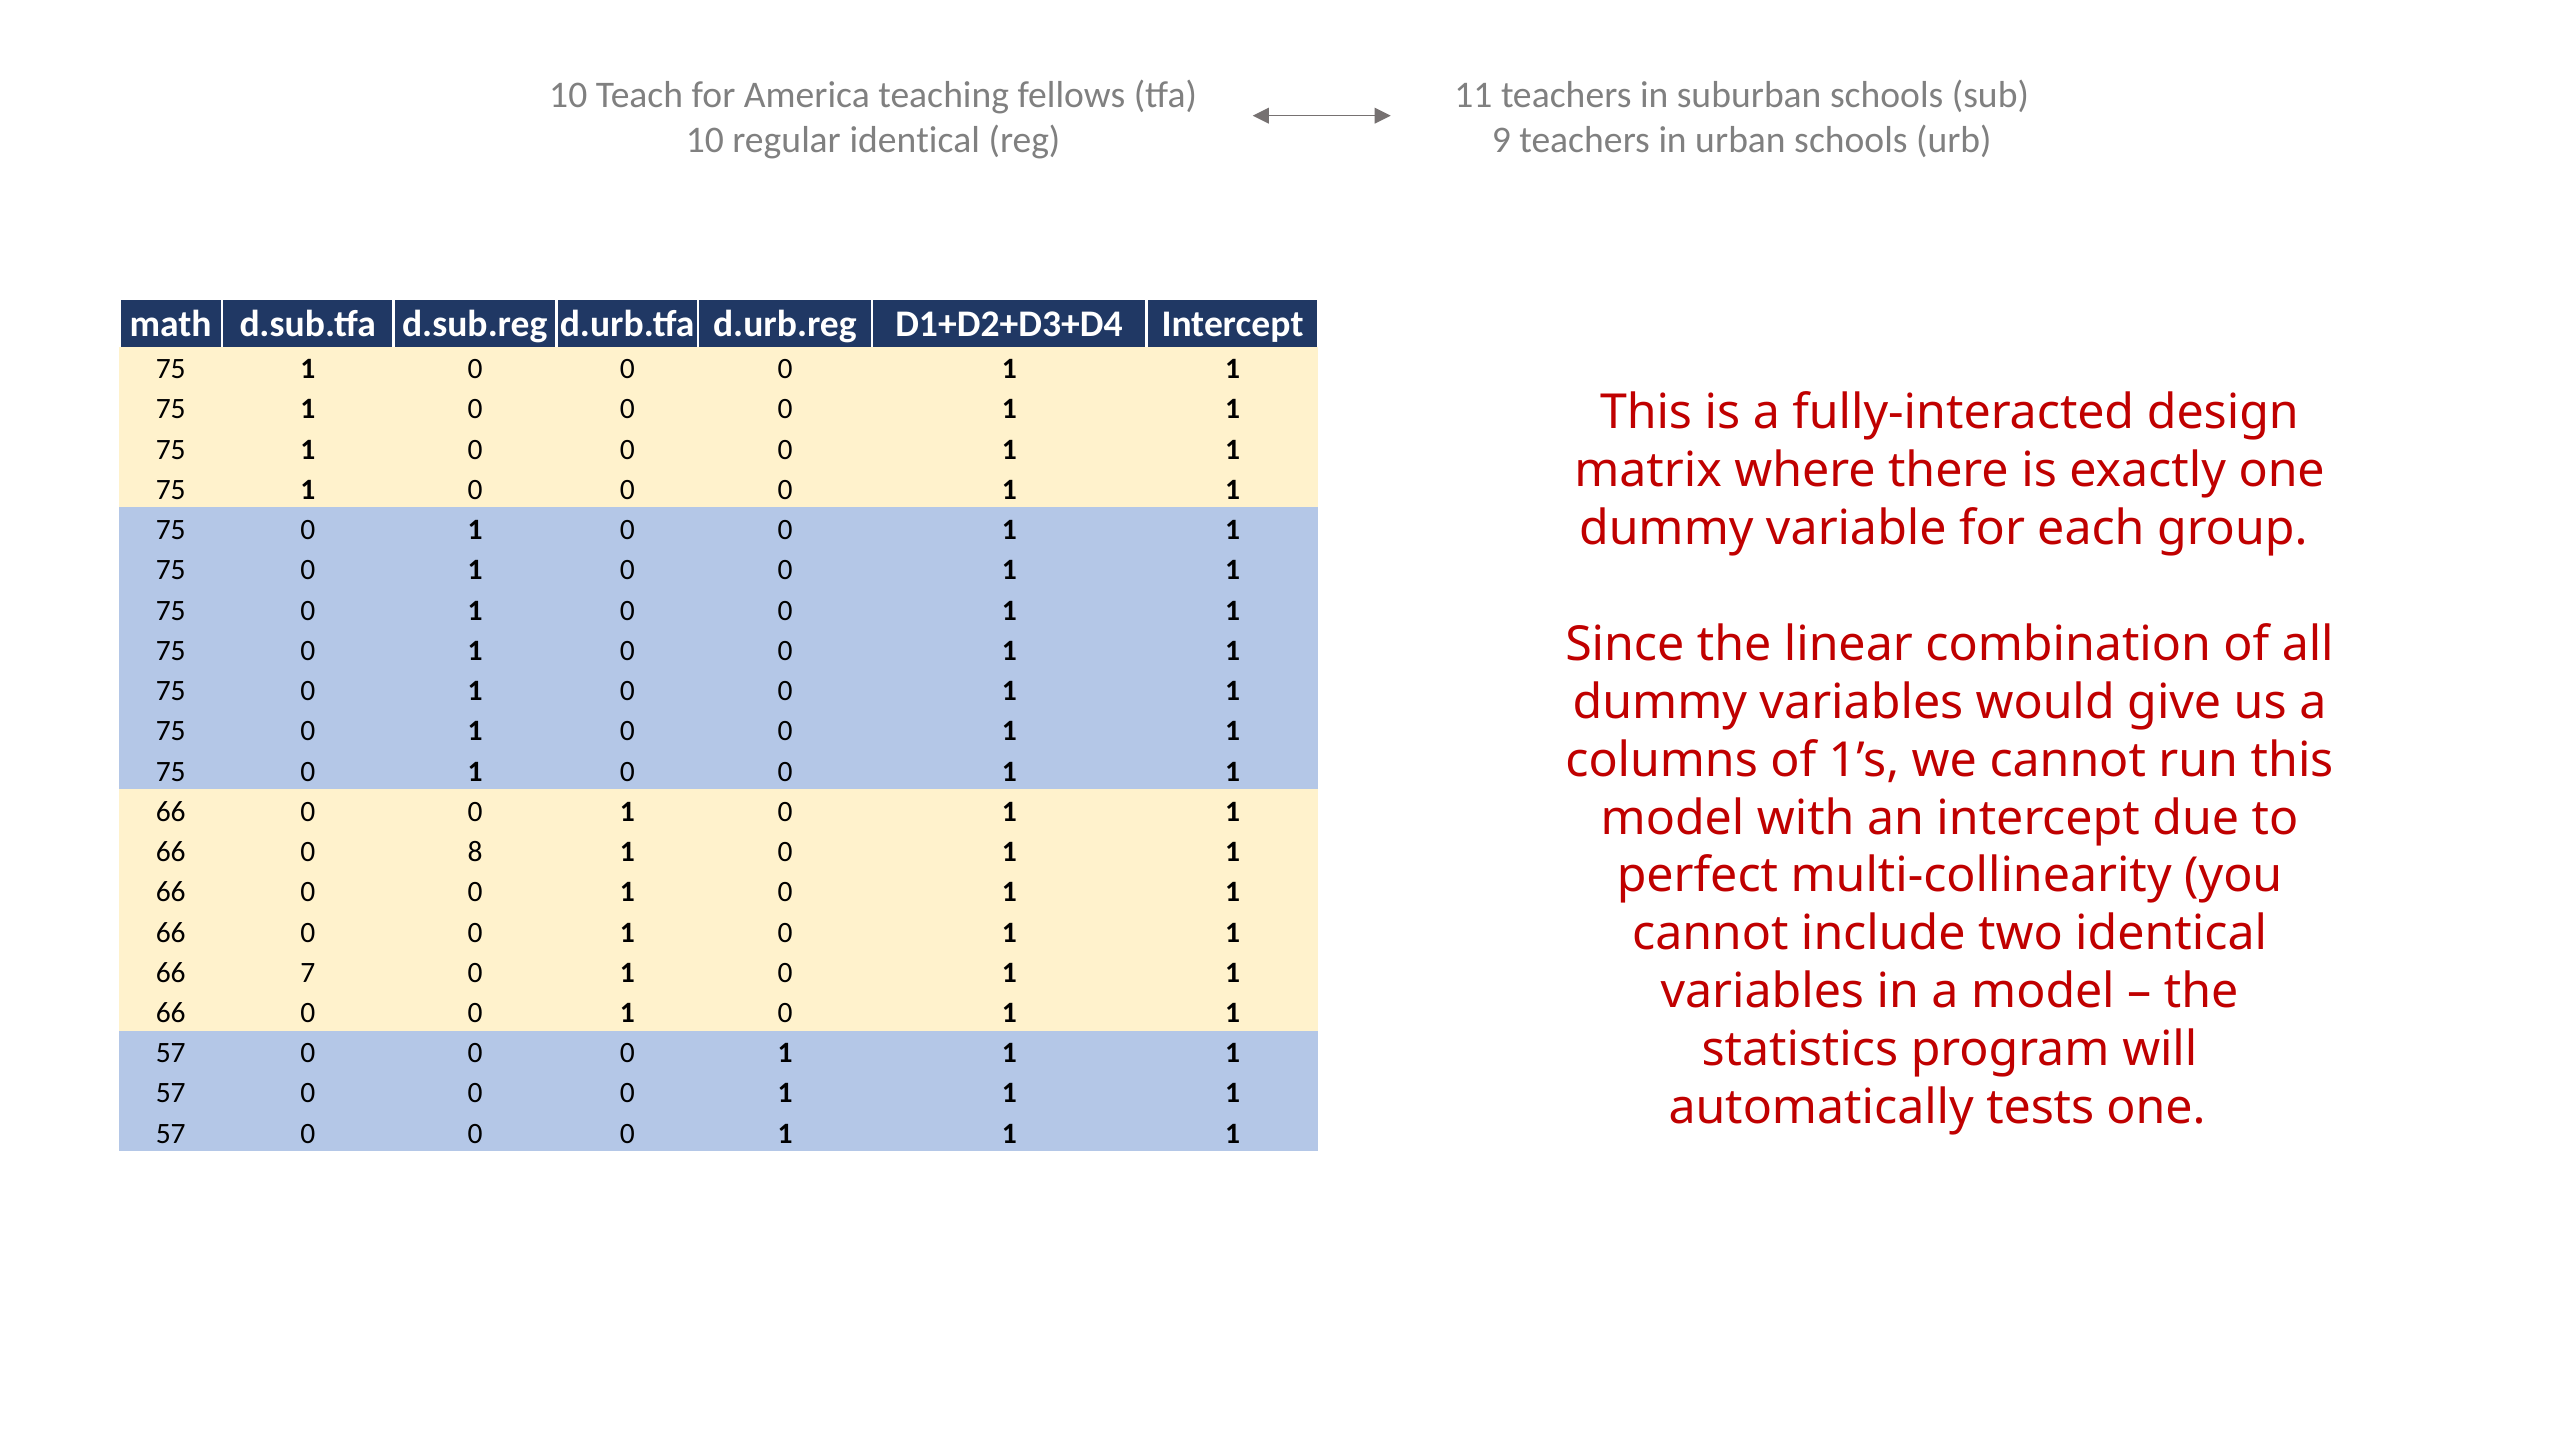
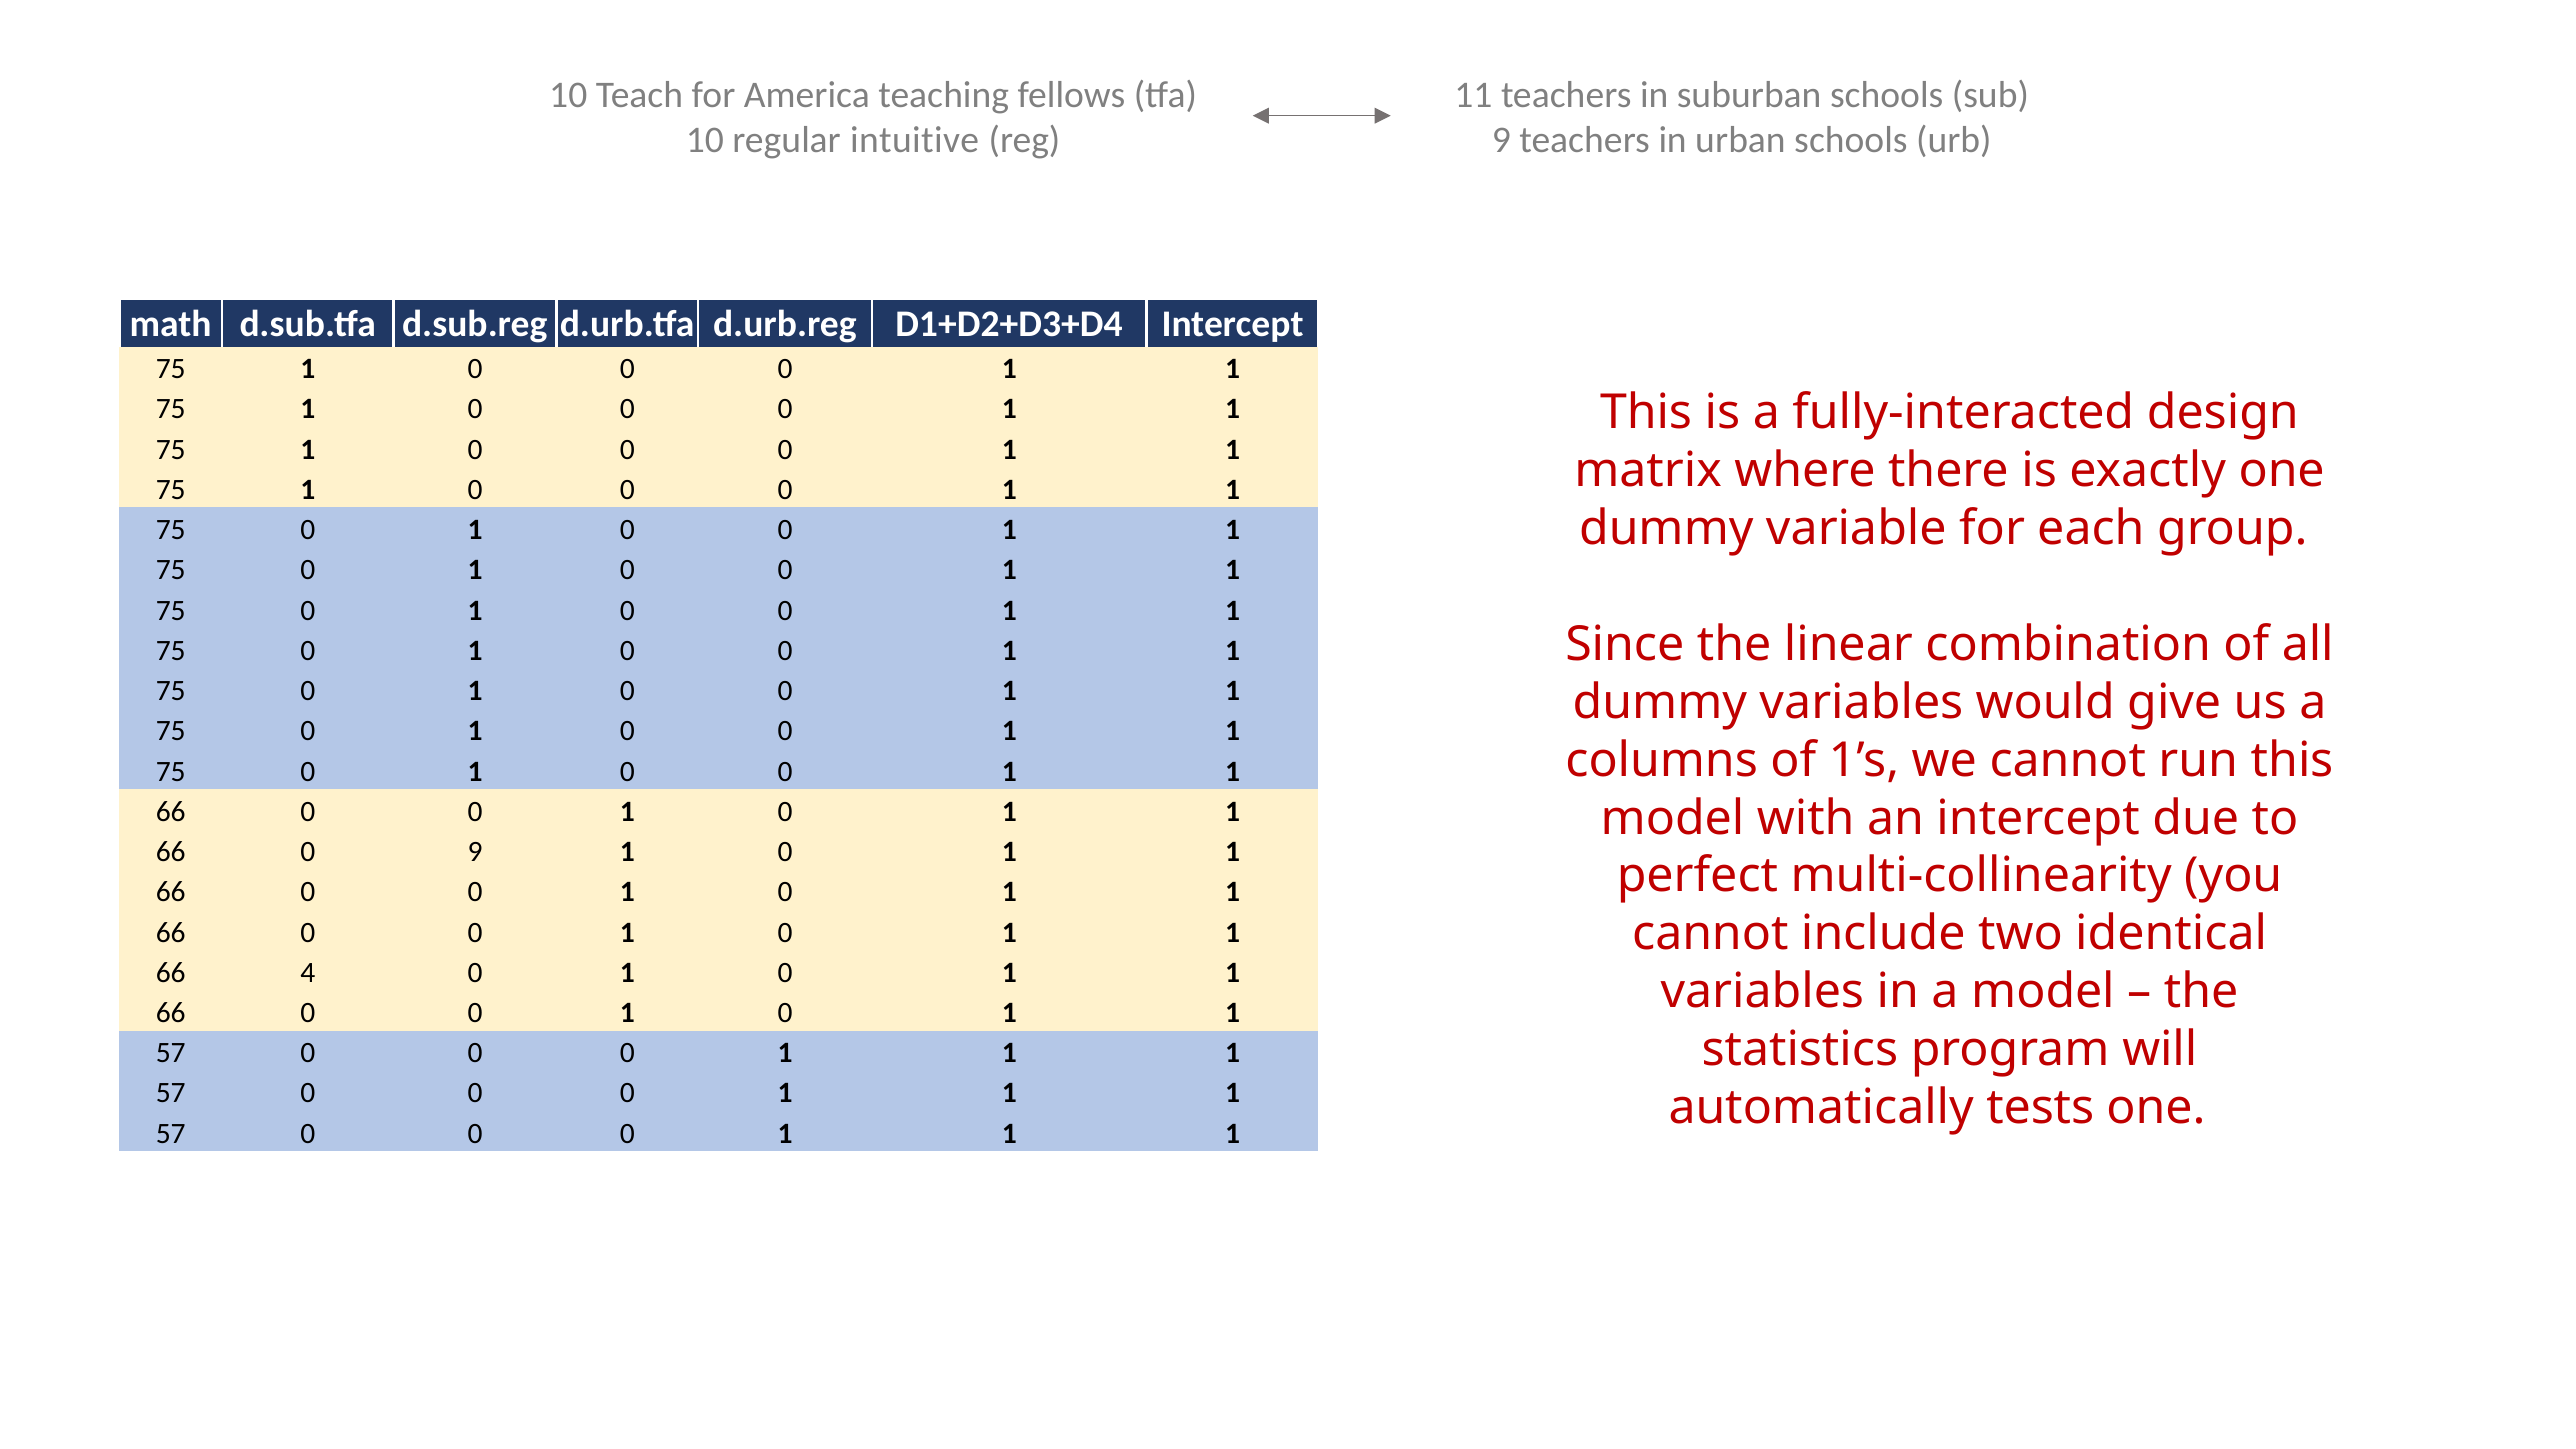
regular identical: identical -> intuitive
0 8: 8 -> 9
7: 7 -> 4
